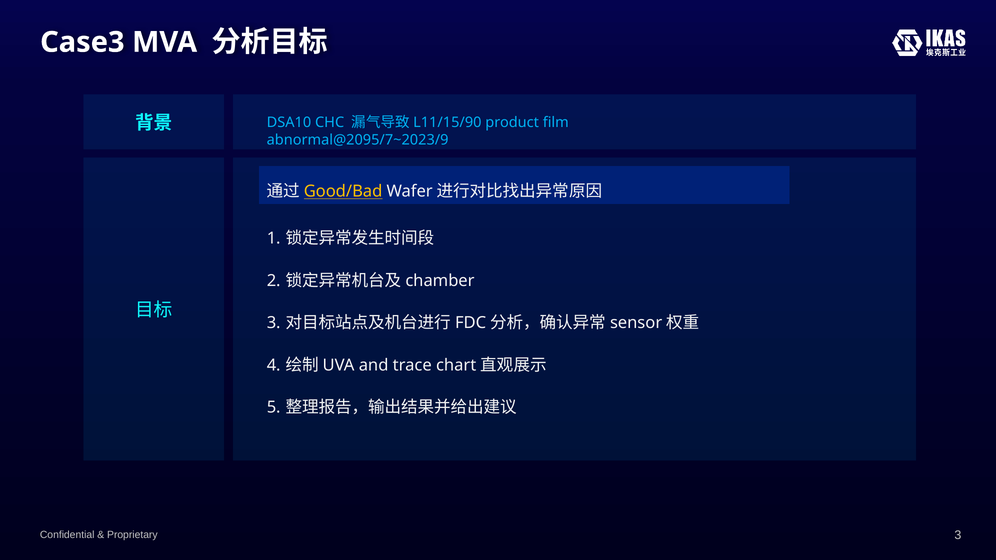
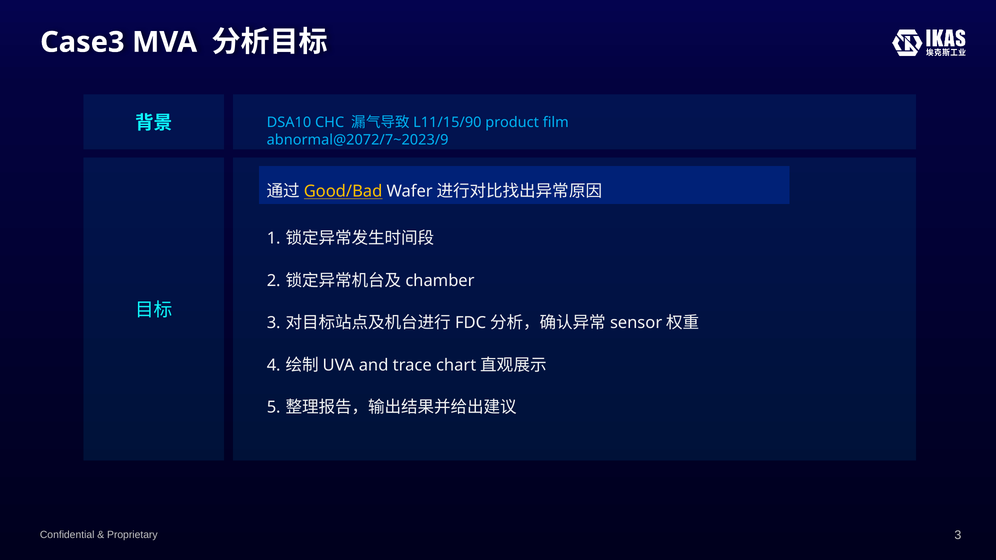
abnormal@2095/7~2023/9: abnormal@2095/7~2023/9 -> abnormal@2072/7~2023/9
